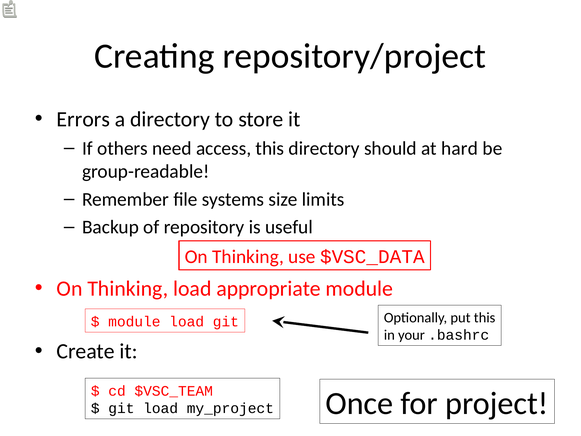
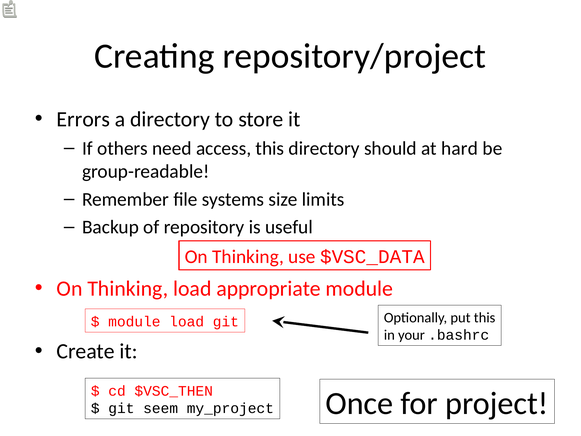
$VSC_TEAM: $VSC_TEAM -> $VSC_THEN
git load: load -> seem
